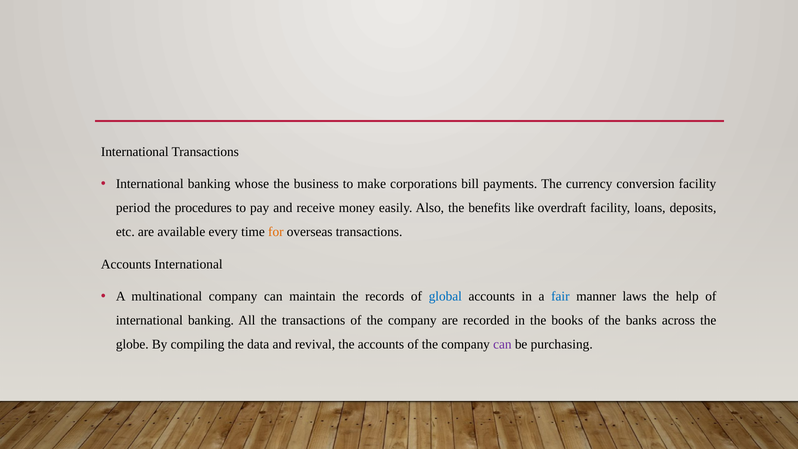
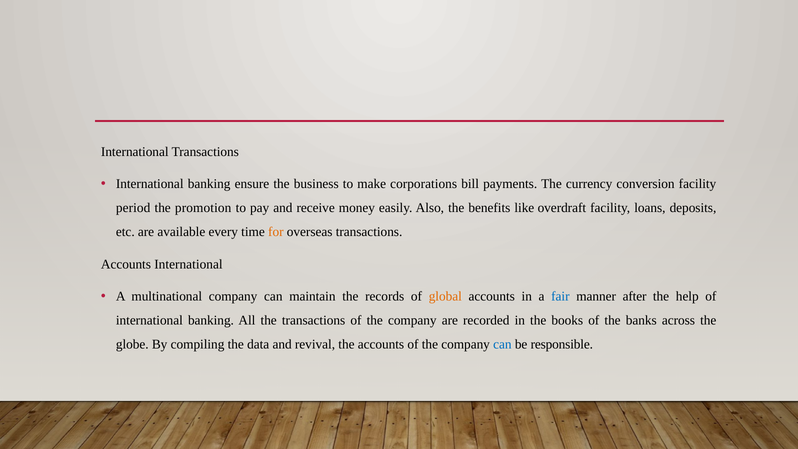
whose: whose -> ensure
procedures: procedures -> promotion
global colour: blue -> orange
laws: laws -> after
can at (502, 344) colour: purple -> blue
purchasing: purchasing -> responsible
